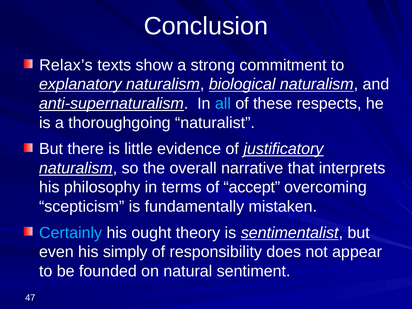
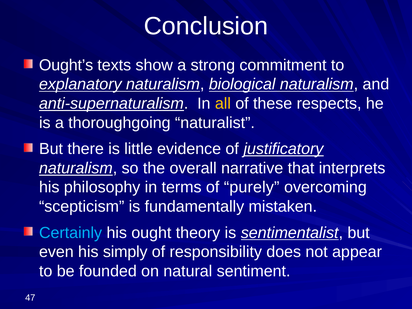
Relax’s: Relax’s -> Ought’s
all colour: light blue -> yellow
accept: accept -> purely
